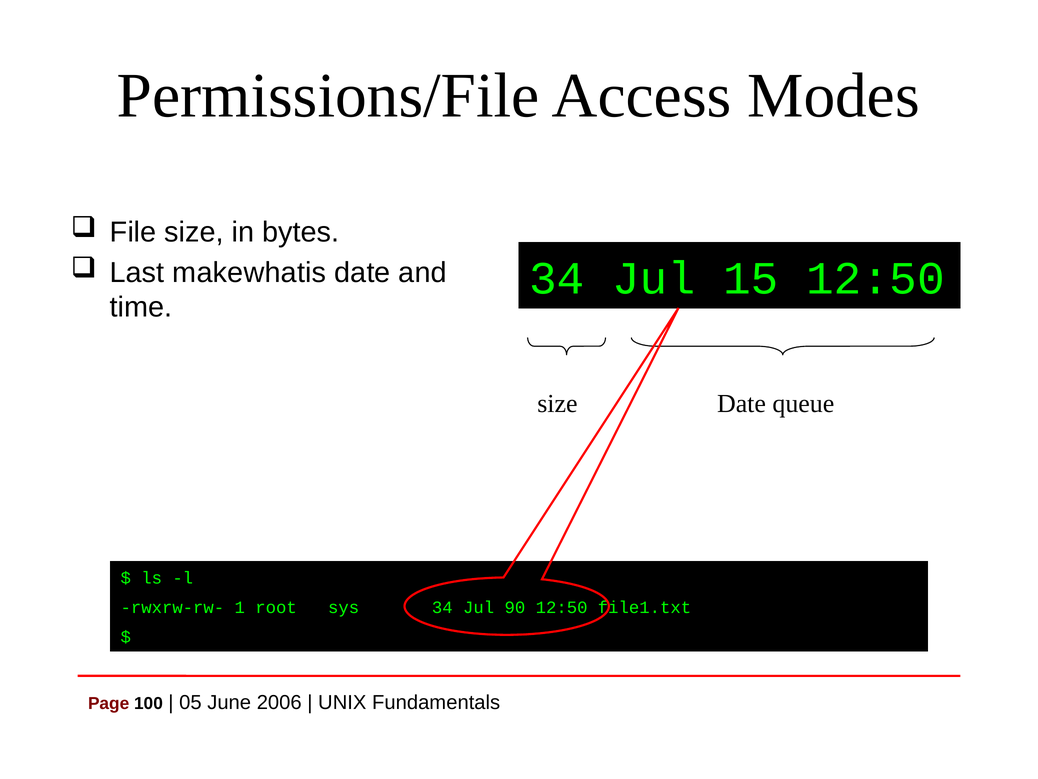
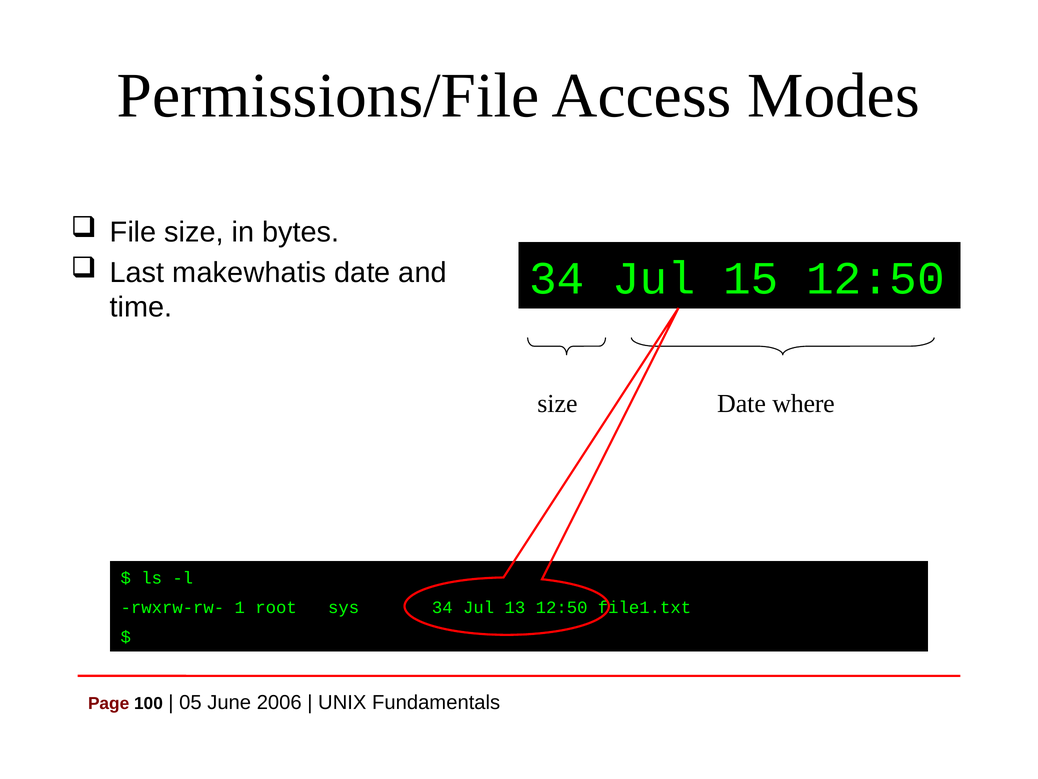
queue: queue -> where
90: 90 -> 13
